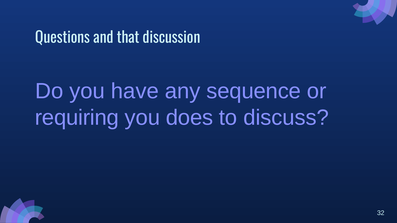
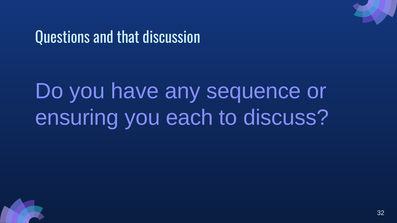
requiring: requiring -> ensuring
does: does -> each
